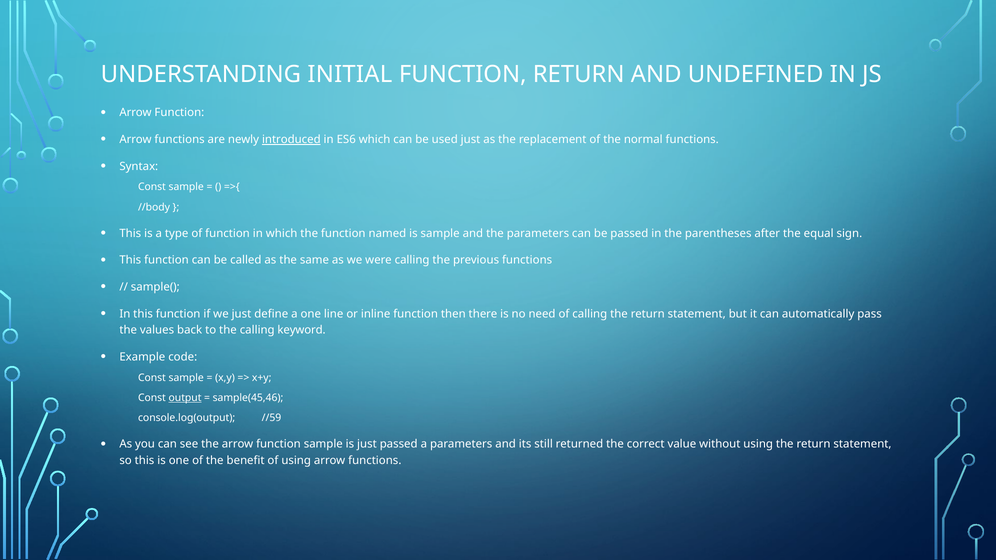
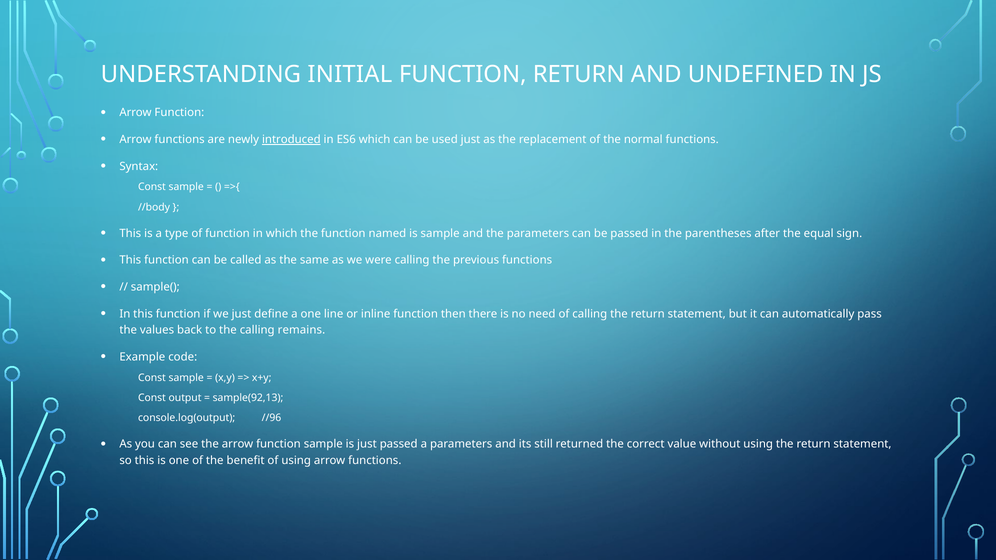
keyword: keyword -> remains
output underline: present -> none
sample(45,46: sample(45,46 -> sample(92,13
//59: //59 -> //96
